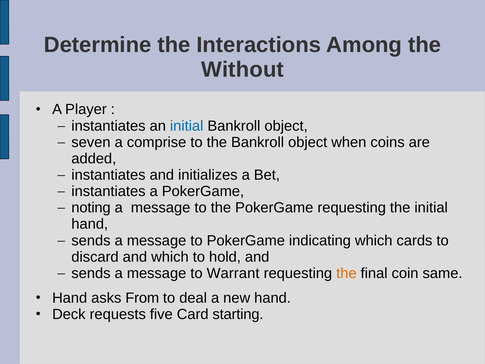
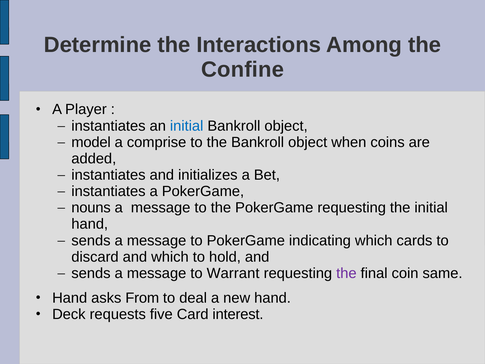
Without: Without -> Confine
seven: seven -> model
noting: noting -> nouns
the at (346, 273) colour: orange -> purple
starting: starting -> interest
